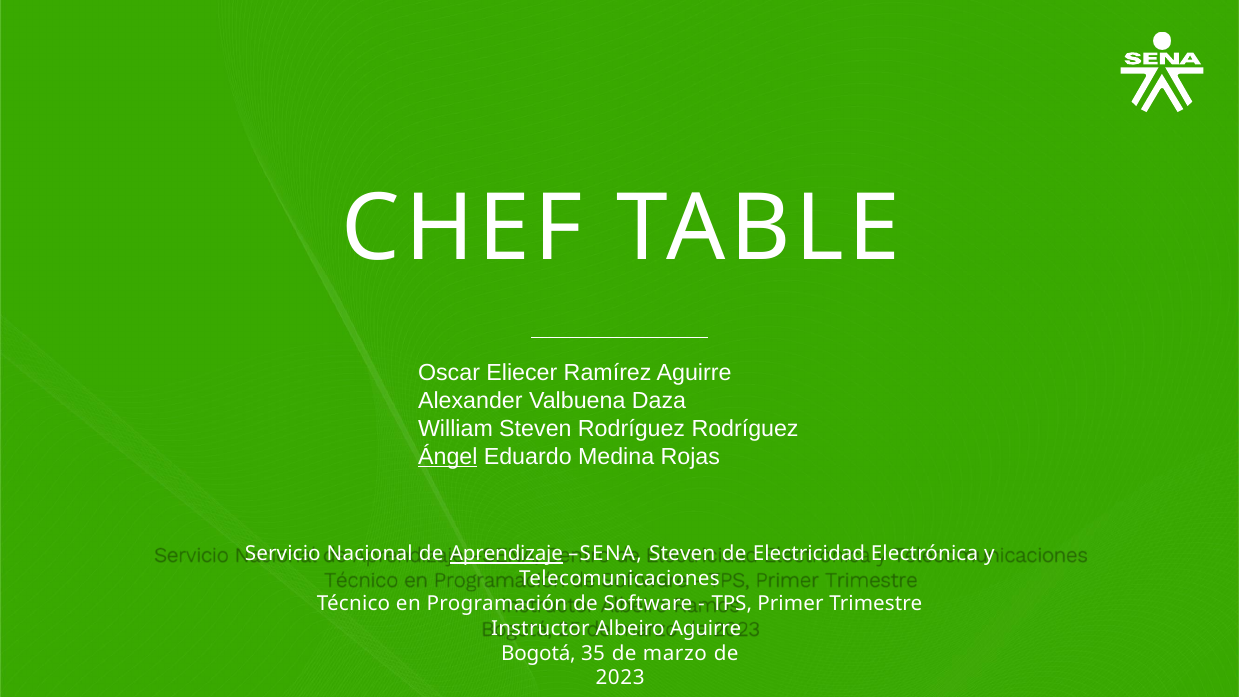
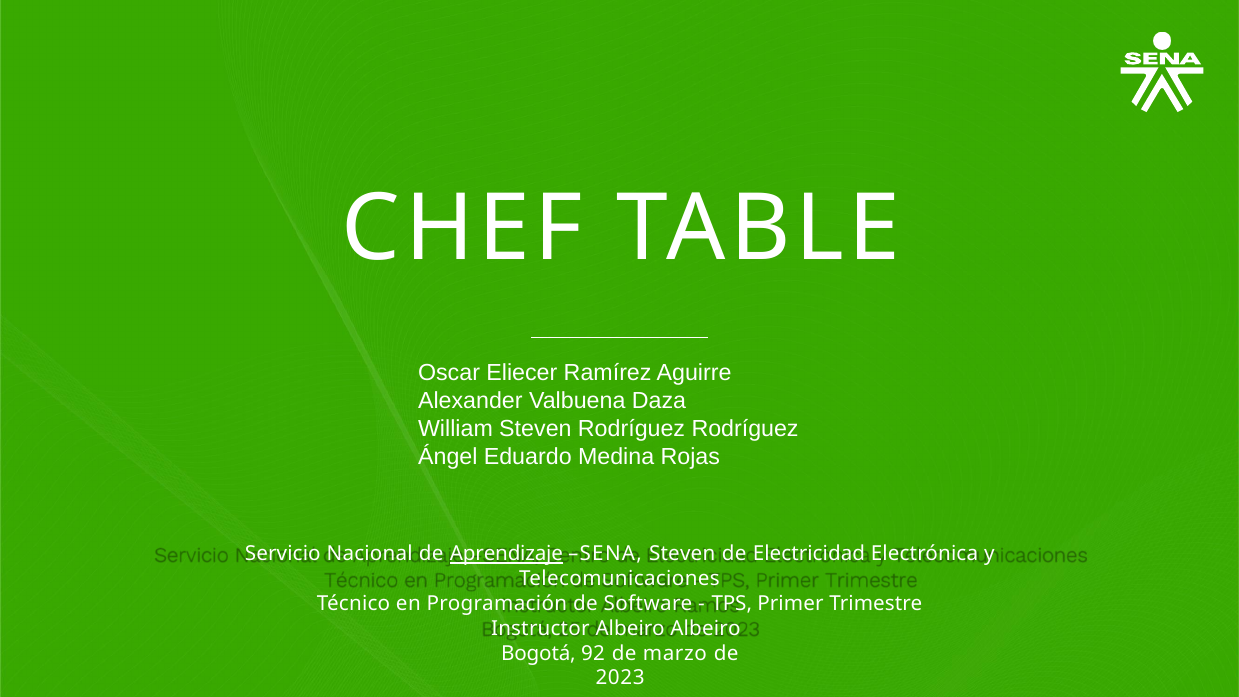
Ángel underline: present -> none
Albeiro Aguirre: Aguirre -> Albeiro
35: 35 -> 92
